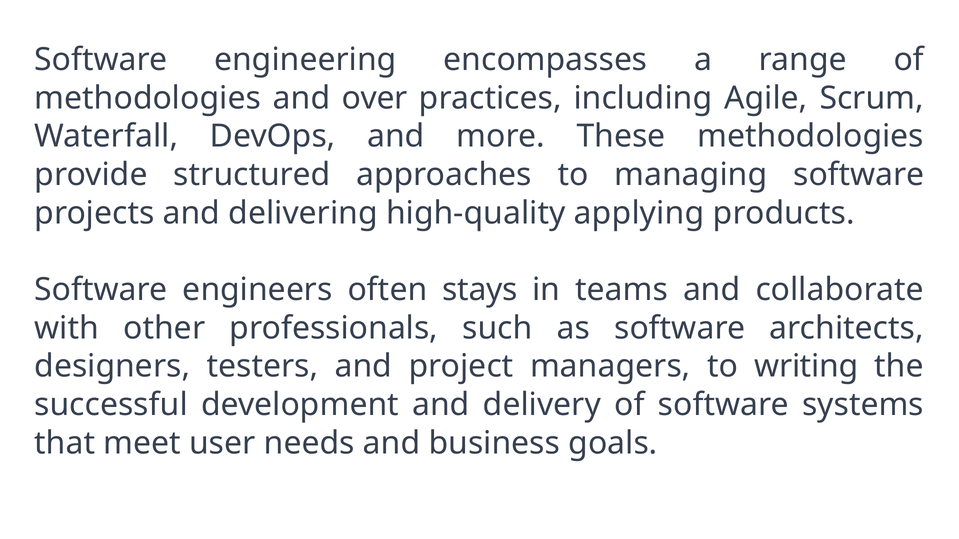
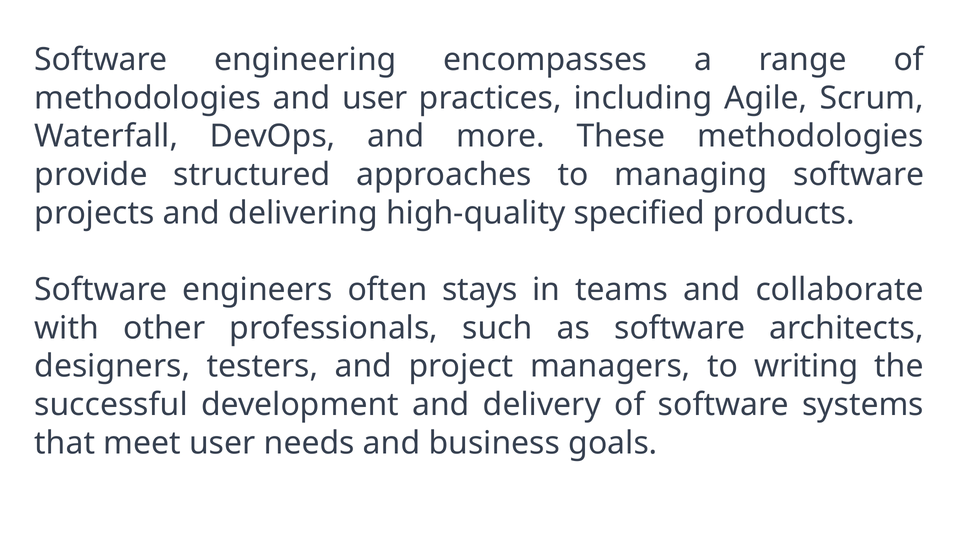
and over: over -> user
applying: applying -> specified
